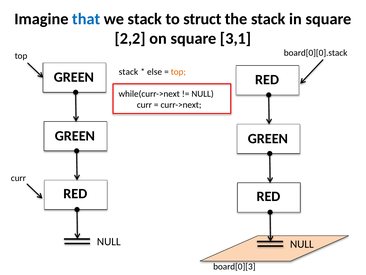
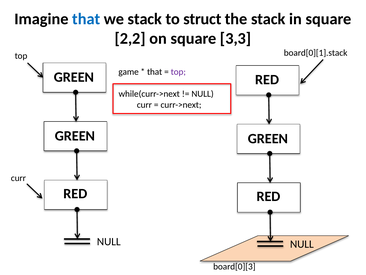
3,1: 3,1 -> 3,3
board[0][0].stack: board[0][0].stack -> board[0][1].stack
stack at (128, 72): stack -> game
else at (155, 72): else -> that
top at (178, 72) colour: orange -> purple
